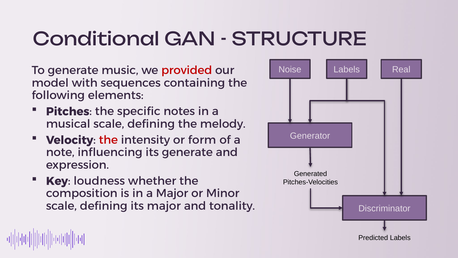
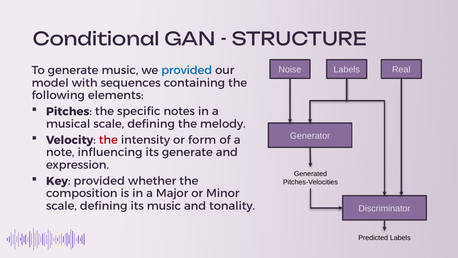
provided at (187, 70) colour: red -> blue
Key loudness: loudness -> provided
its major: major -> music
